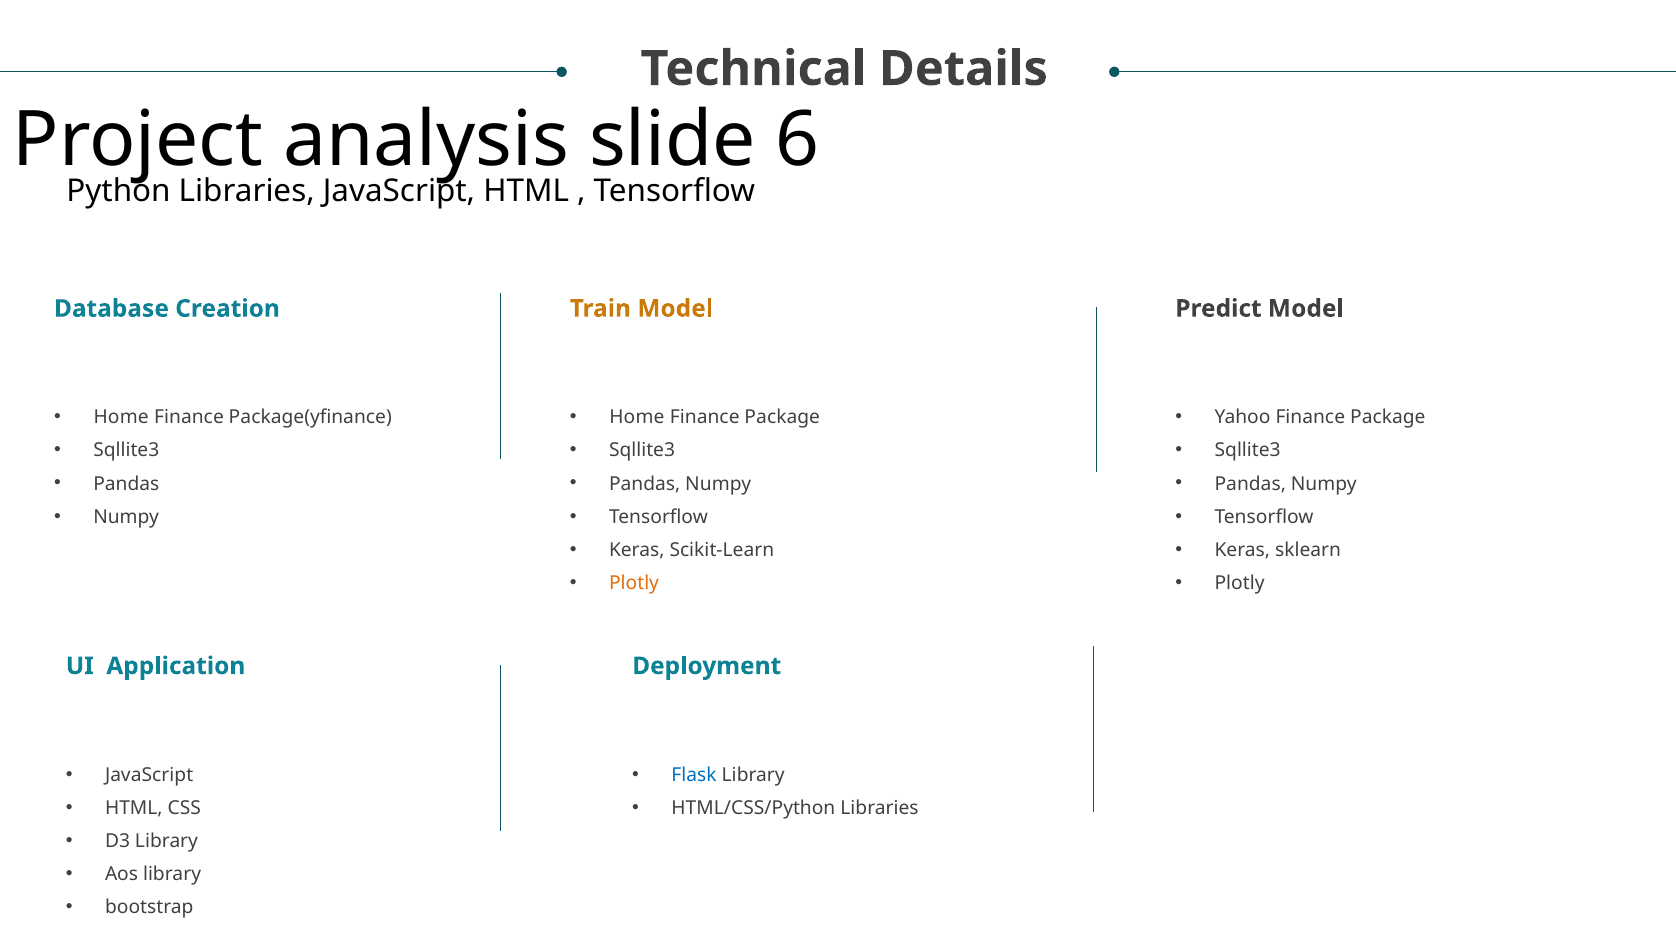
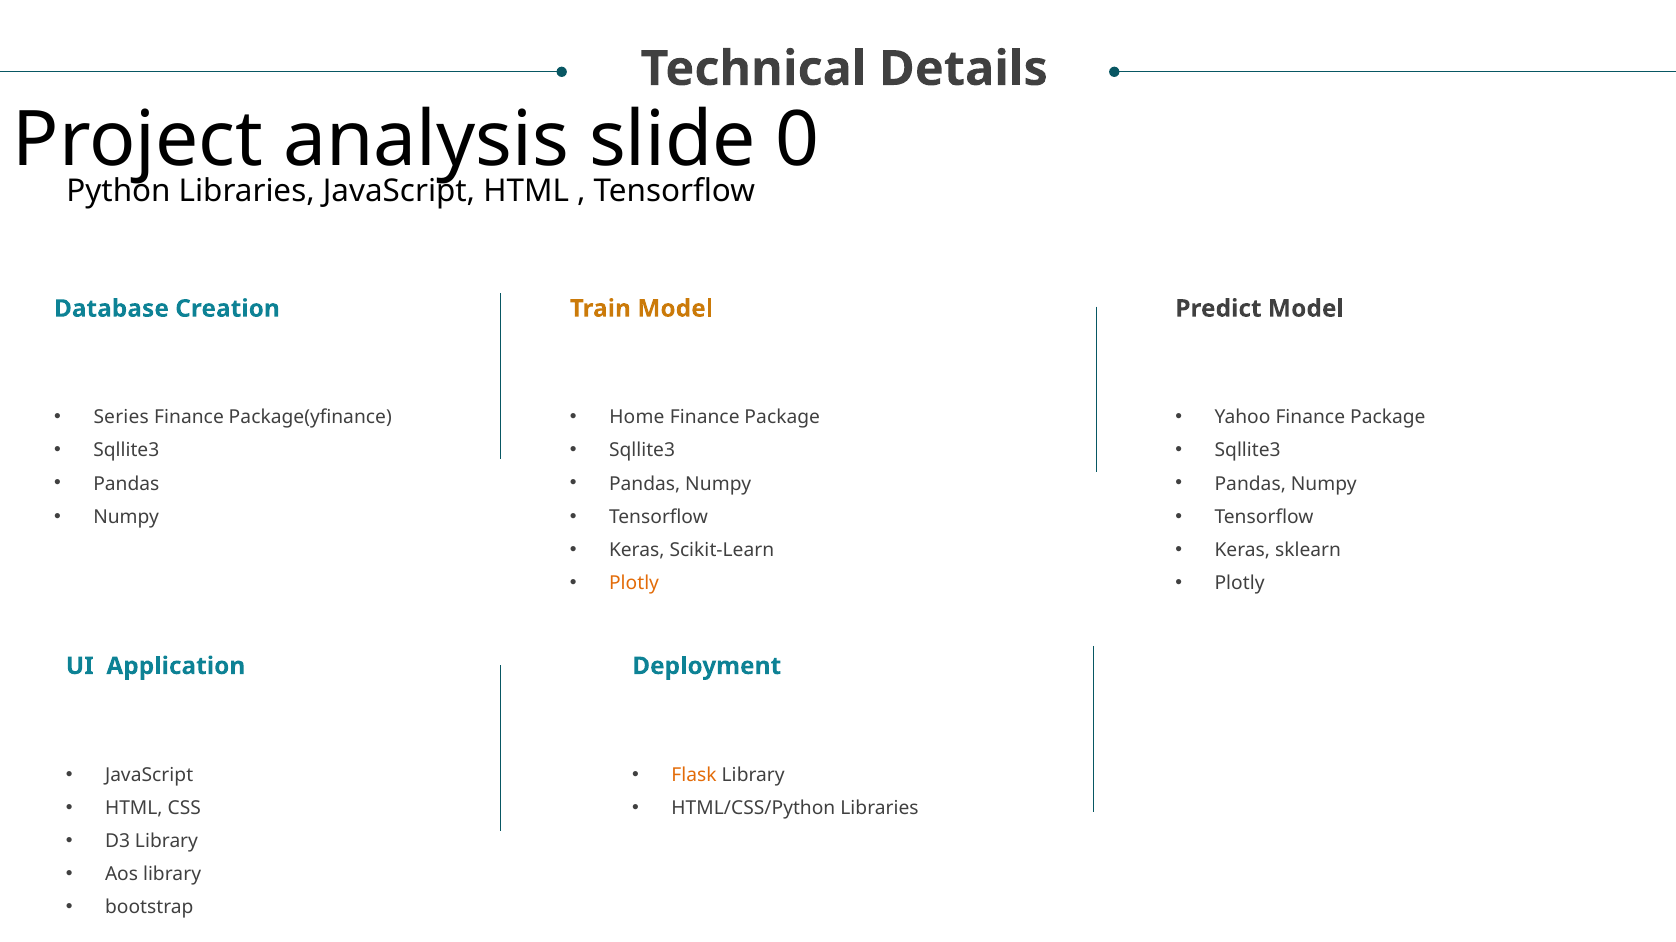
6: 6 -> 0
Home at (121, 418): Home -> Series
Flask colour: blue -> orange
